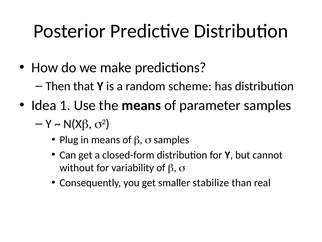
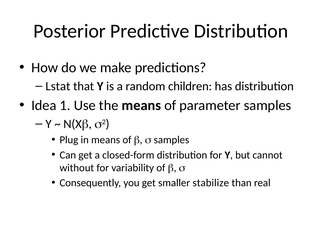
Then: Then -> Lstat
scheme: scheme -> children
